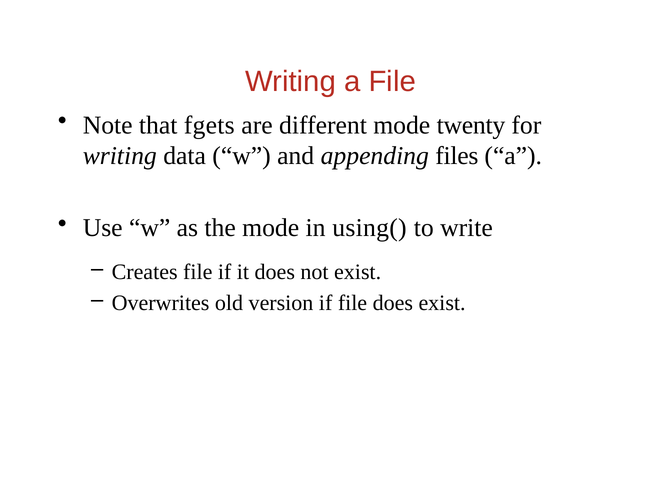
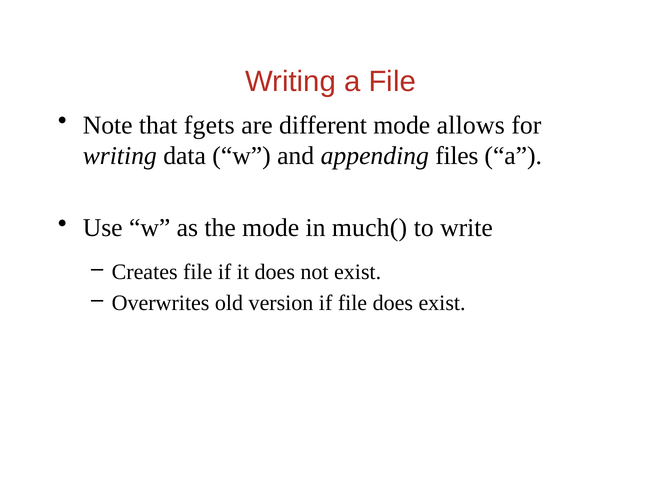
twenty: twenty -> allows
using(: using( -> much(
